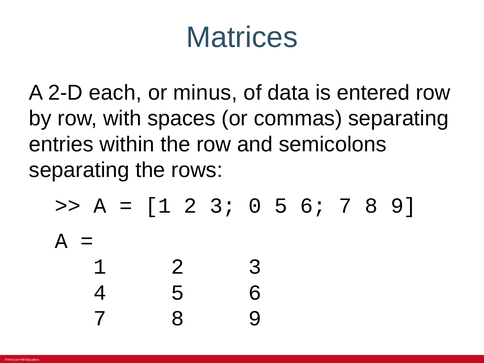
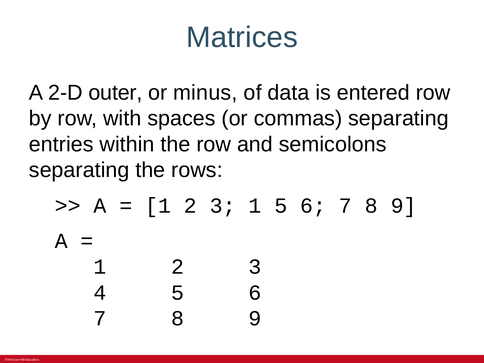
each: each -> outer
3 0: 0 -> 1
